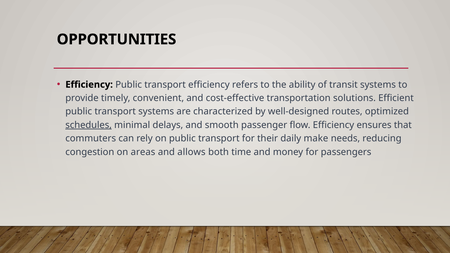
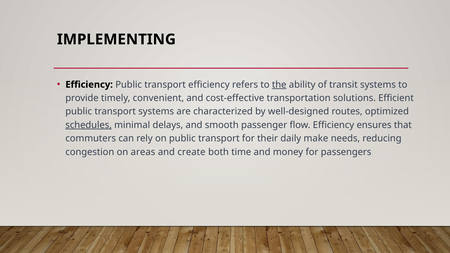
OPPORTUNITIES: OPPORTUNITIES -> IMPLEMENTING
the underline: none -> present
allows: allows -> create
